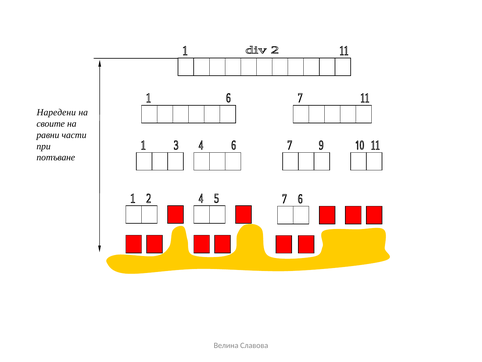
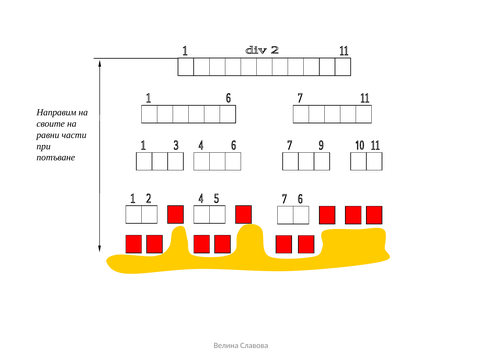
Наредени: Наредени -> Направим
